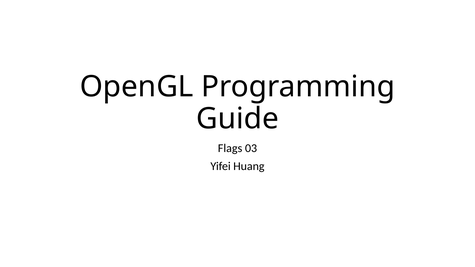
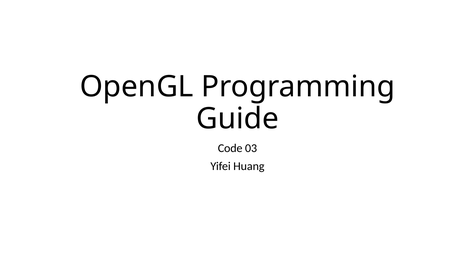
Flags: Flags -> Code
